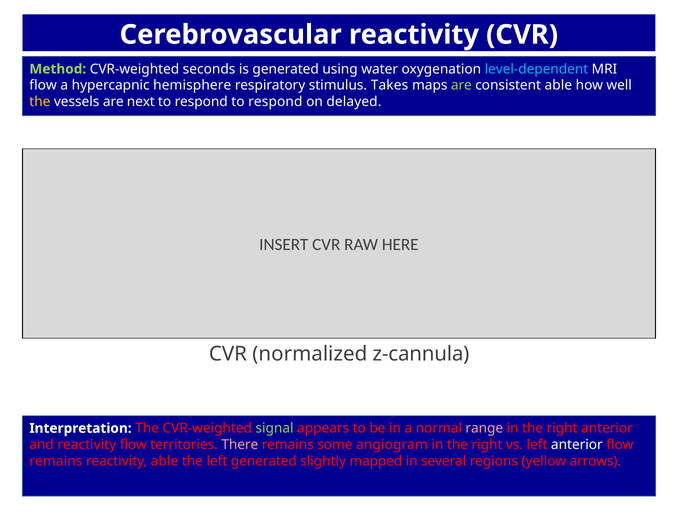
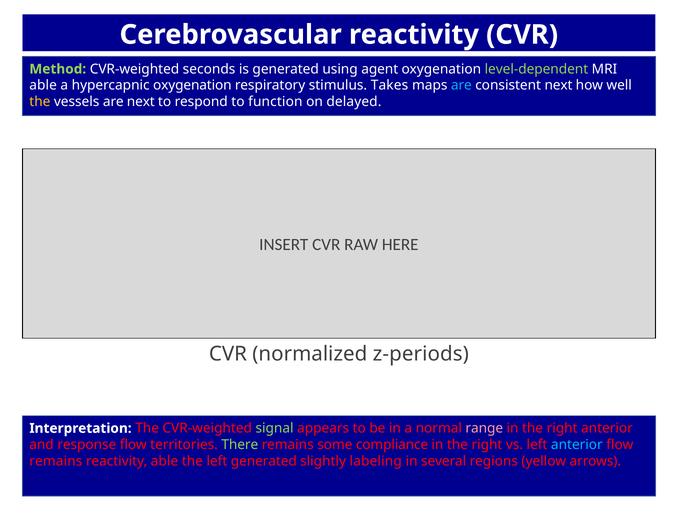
water: water -> agent
level-dependent colour: light blue -> light green
flow at (43, 85): flow -> able
hypercapnic hemisphere: hemisphere -> oxygenation
are at (461, 85) colour: light green -> light blue
consistent able: able -> next
respond to respond: respond -> function
z-cannula: z-cannula -> z-periods
and reactivity: reactivity -> response
There colour: pink -> light green
angiogram: angiogram -> compliance
anterior at (577, 445) colour: white -> light blue
mapped: mapped -> labeling
